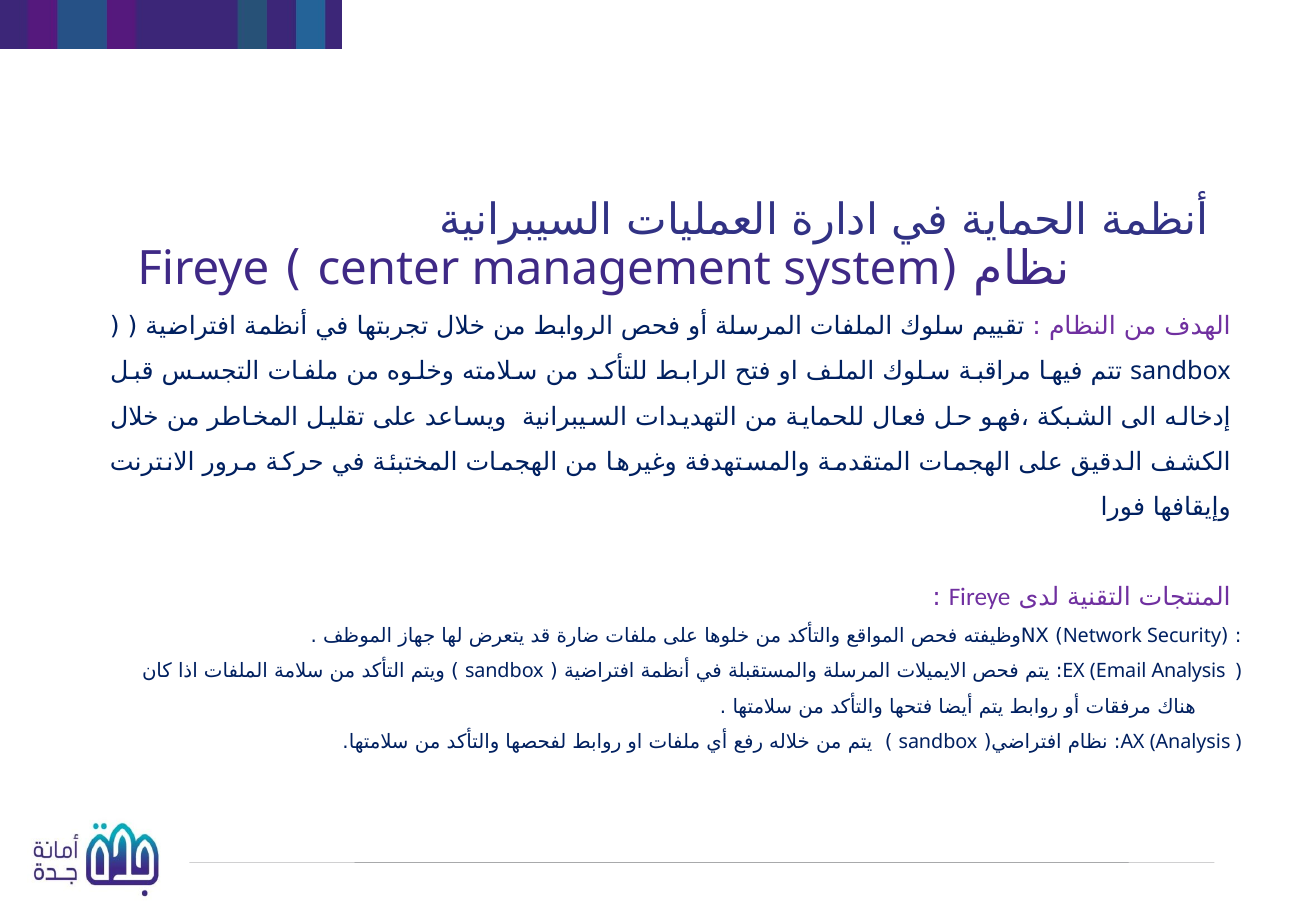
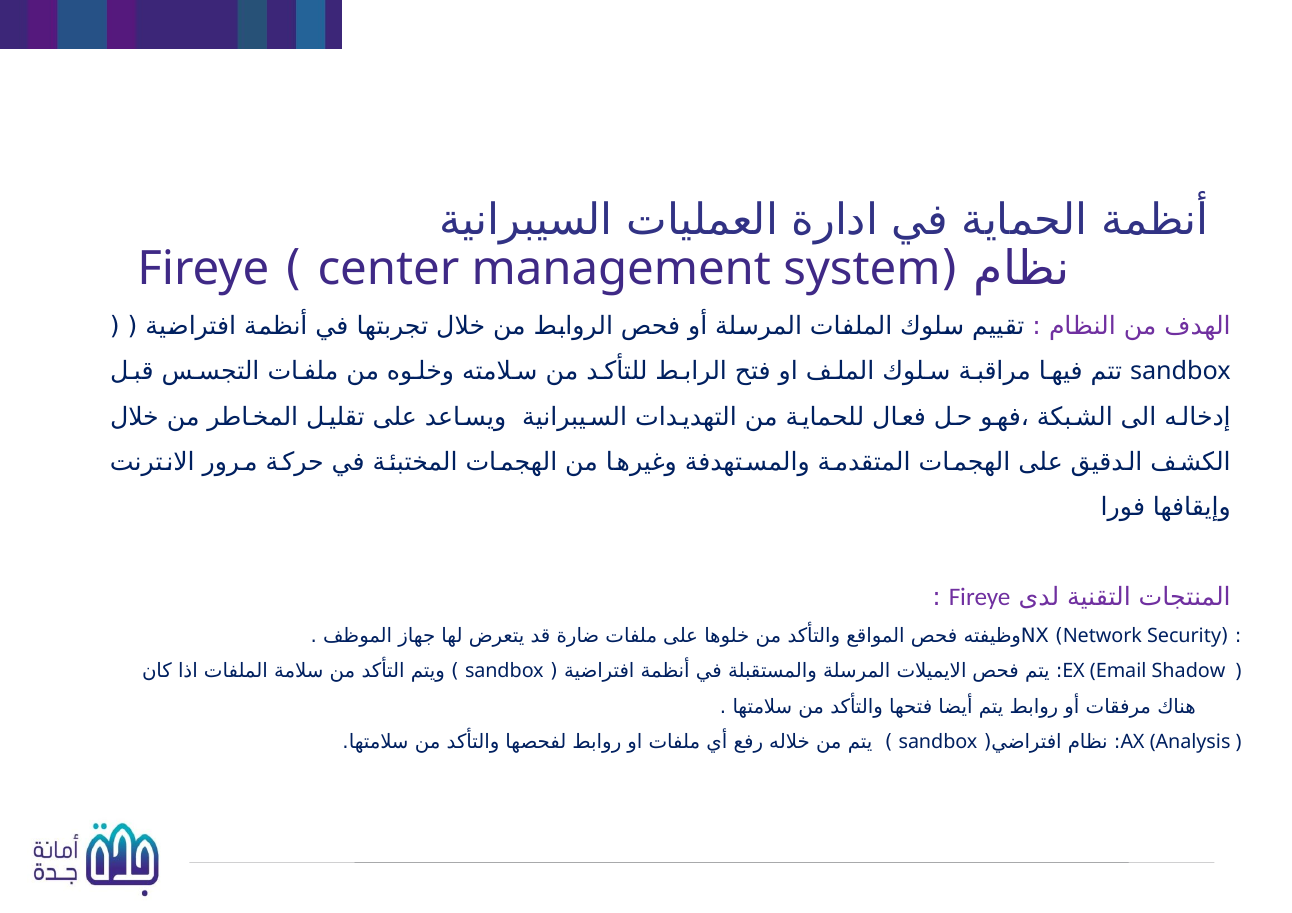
Email Analysis: Analysis -> Shadow
